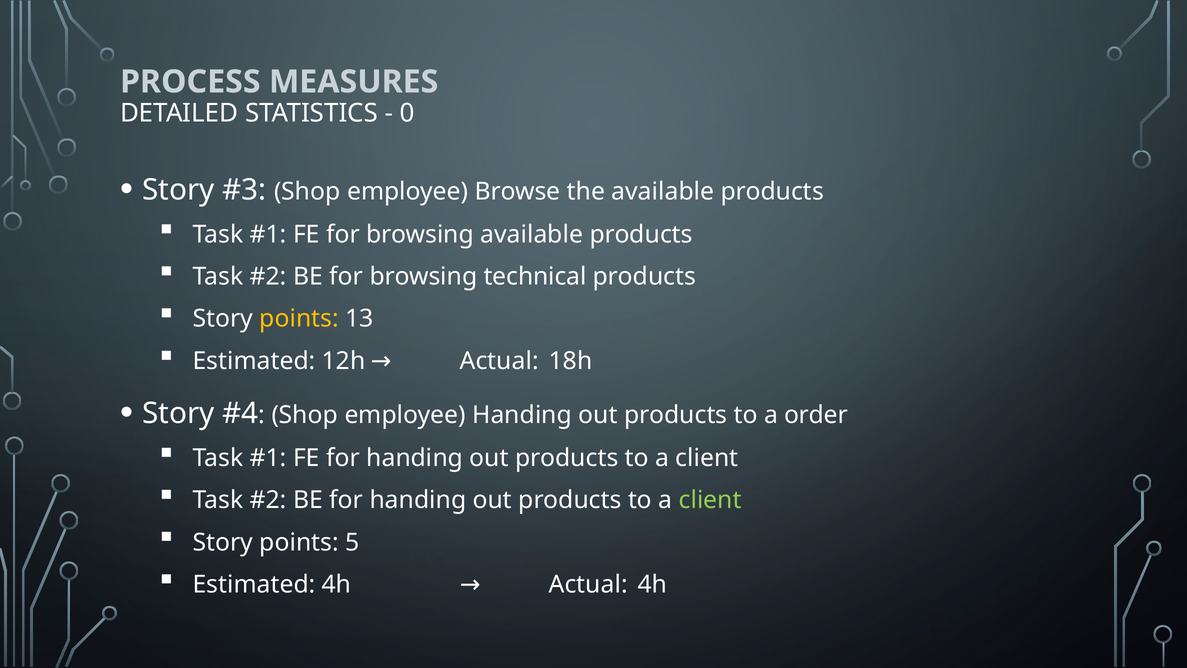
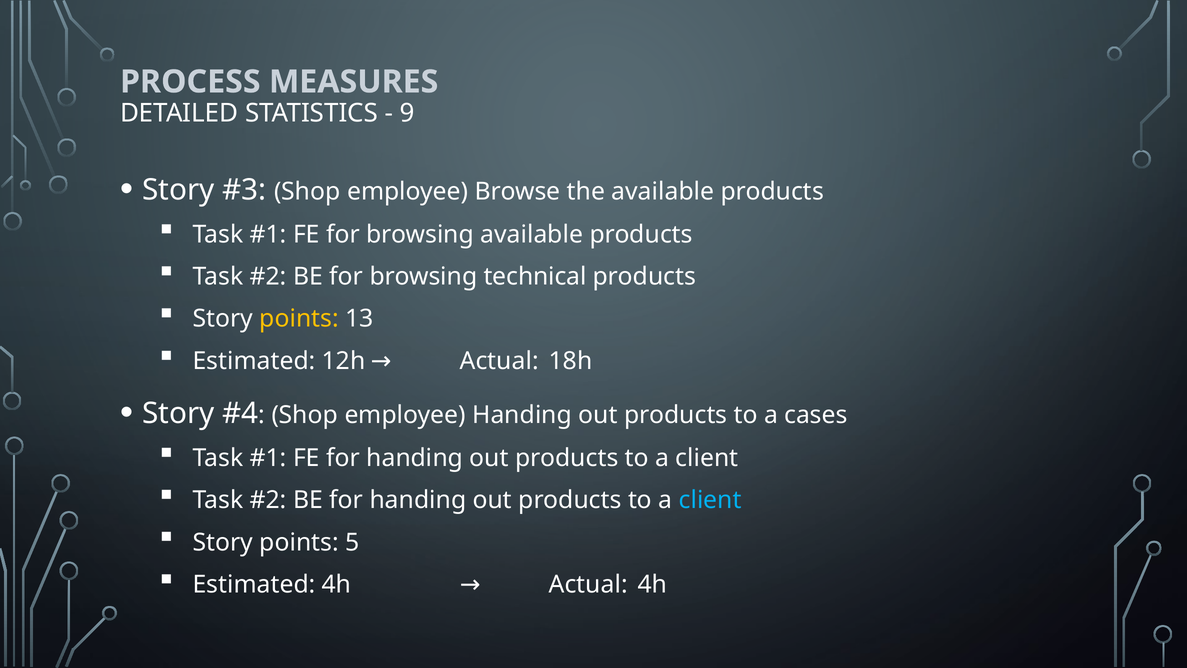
0: 0 -> 9
order: order -> cases
client at (710, 500) colour: light green -> light blue
